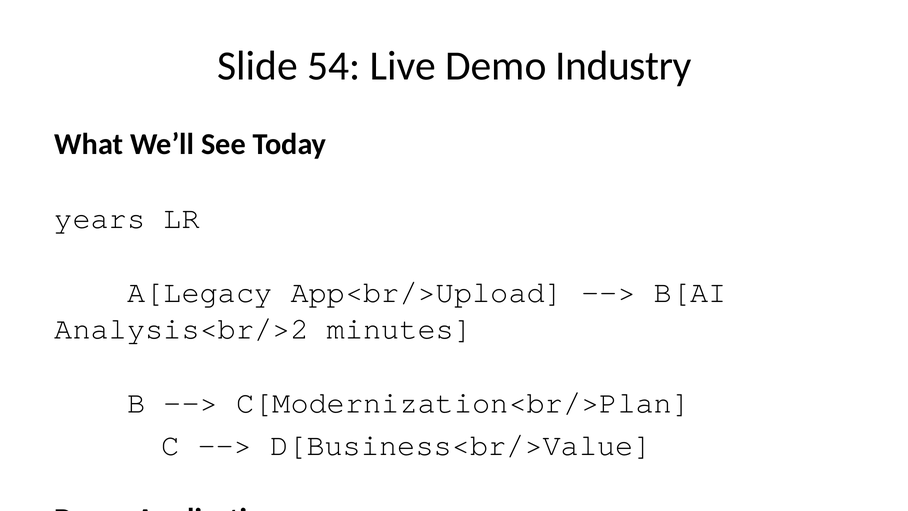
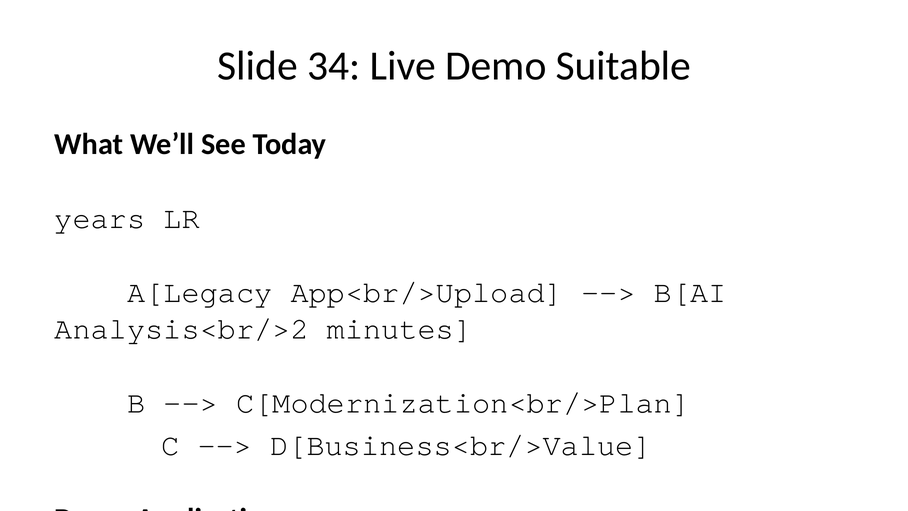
54: 54 -> 34
Industry: Industry -> Suitable
